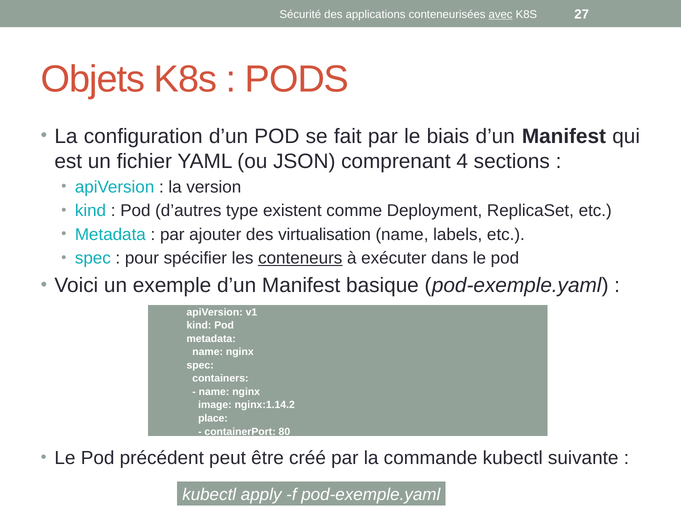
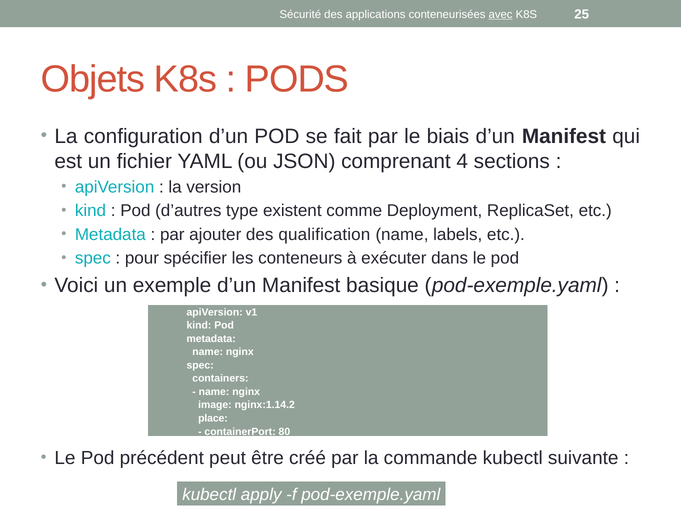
27: 27 -> 25
virtualisation: virtualisation -> qualification
conteneurs underline: present -> none
